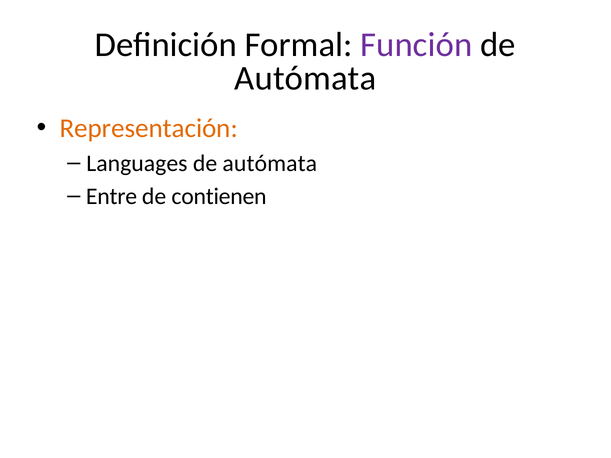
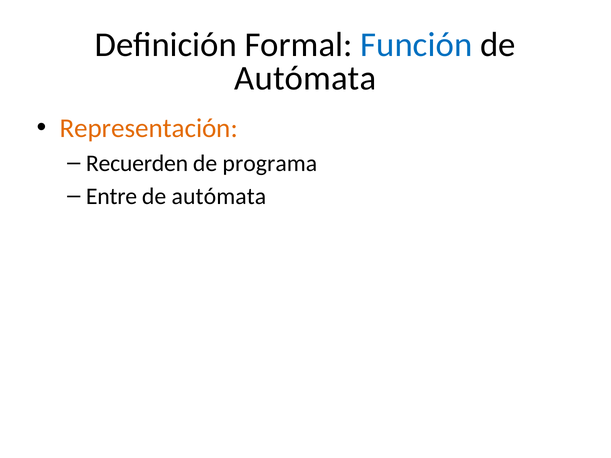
Función colour: purple -> blue
Languages: Languages -> Recuerden
autómata at (270, 163): autómata -> programa
contienen at (219, 197): contienen -> autómata
